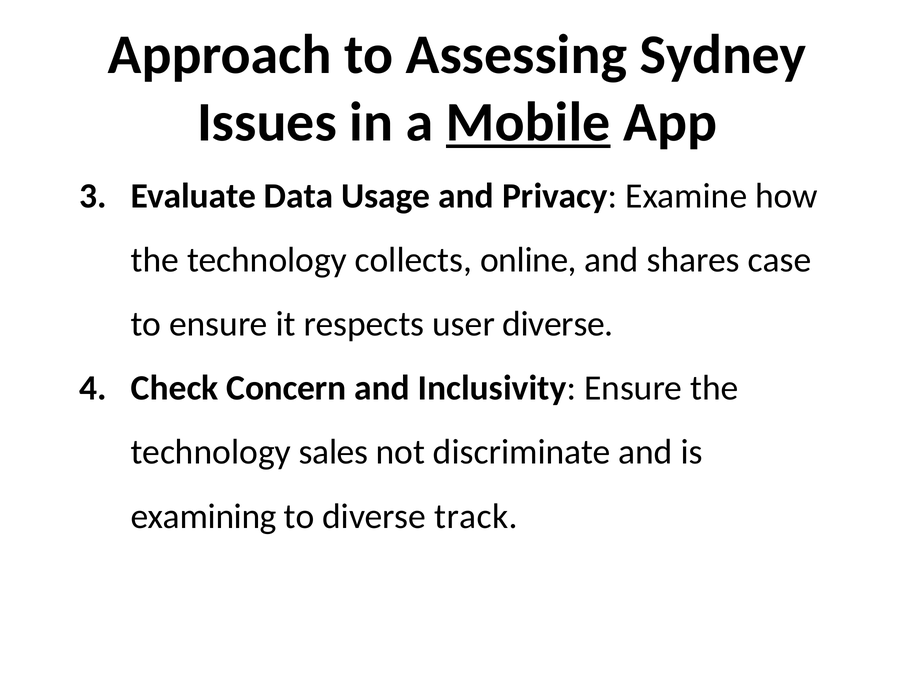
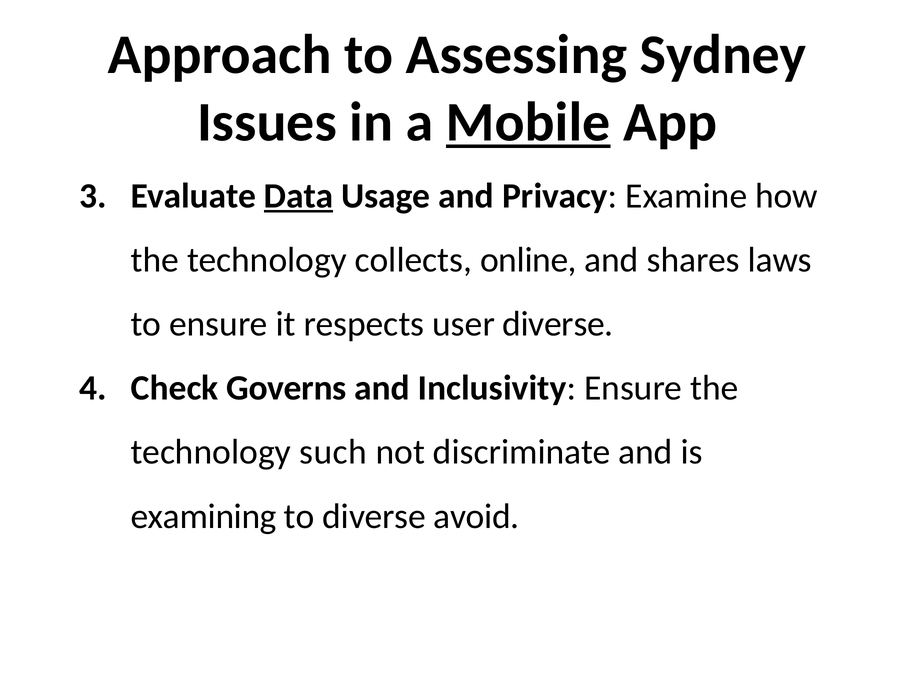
Data underline: none -> present
case: case -> laws
Concern: Concern -> Governs
sales: sales -> such
track: track -> avoid
